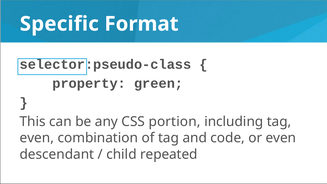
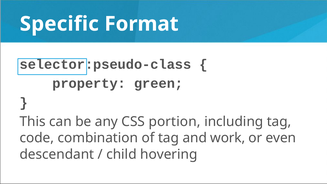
even at (37, 138): even -> code
code: code -> work
repeated: repeated -> hovering
